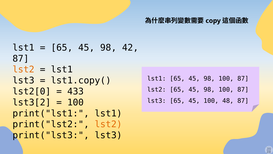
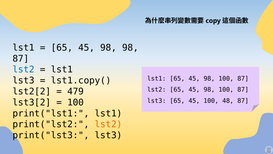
98 42: 42 -> 98
lst2 at (23, 69) colour: orange -> blue
lst2[0: lst2[0 -> lst2[2
433: 433 -> 479
